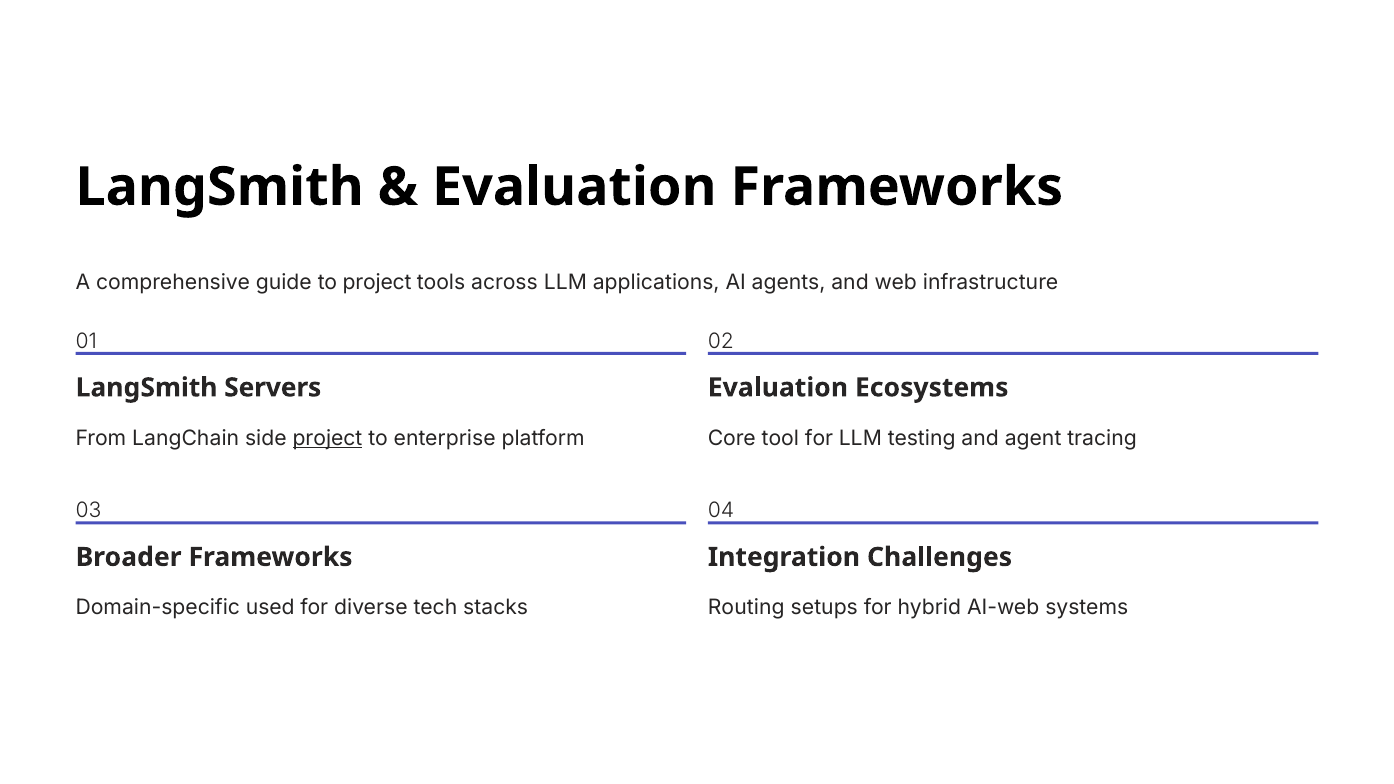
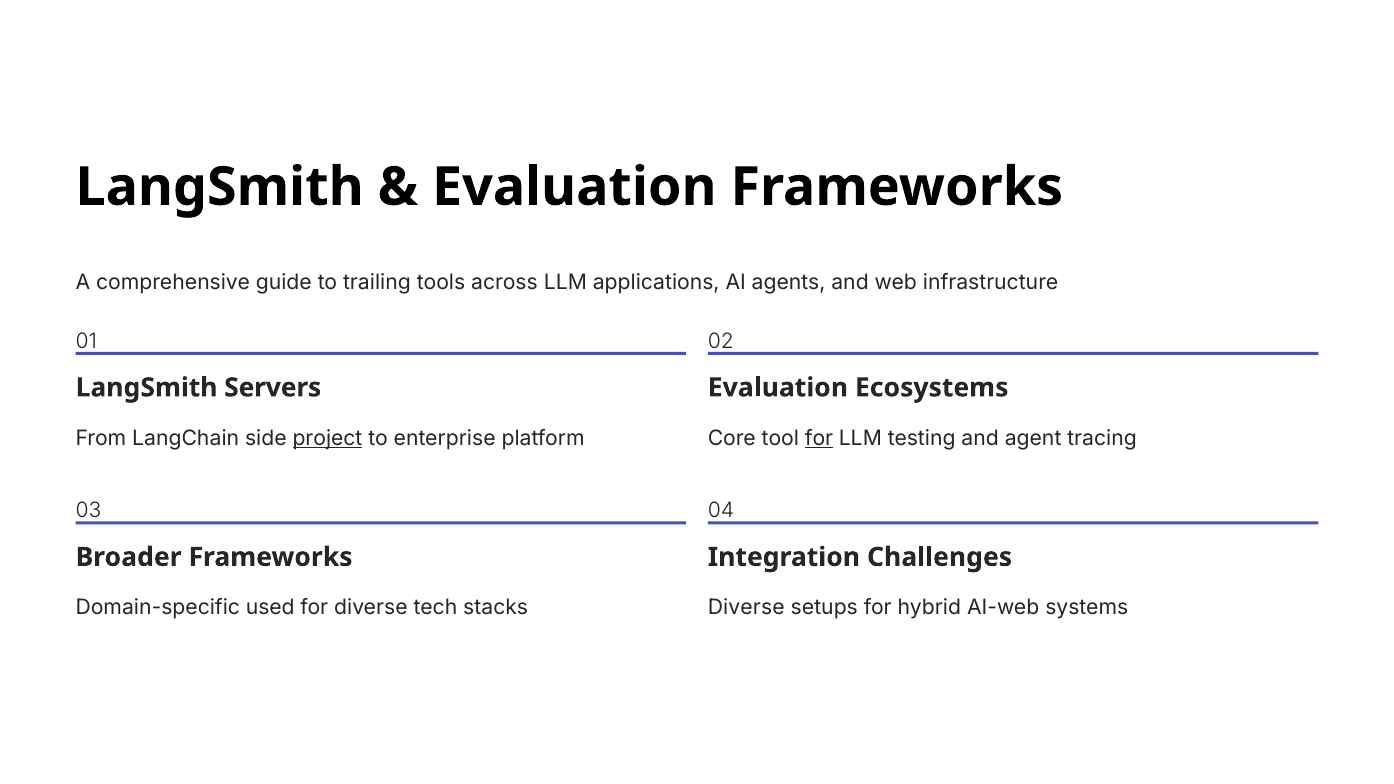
to project: project -> trailing
for at (819, 439) underline: none -> present
Routing at (746, 608): Routing -> Diverse
